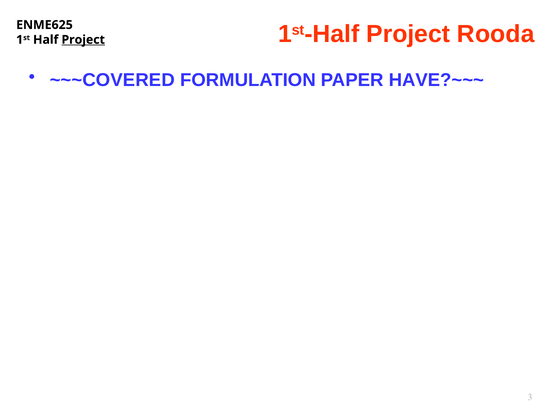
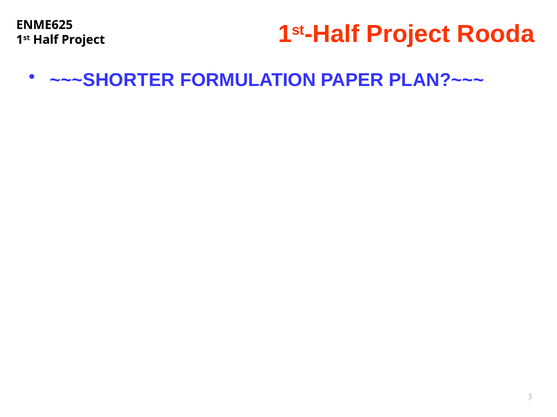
Project at (83, 40) underline: present -> none
~~~COVERED: ~~~COVERED -> ~~~SHORTER
HAVE?~~~: HAVE?~~~ -> PLAN?~~~
